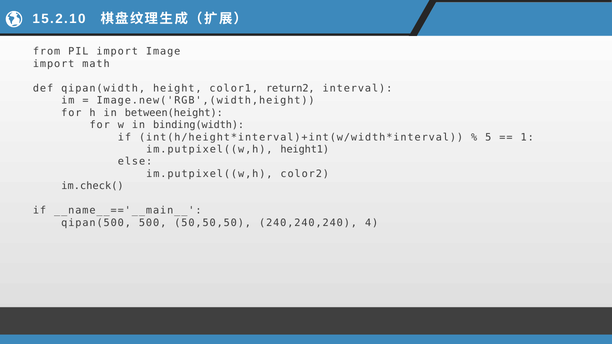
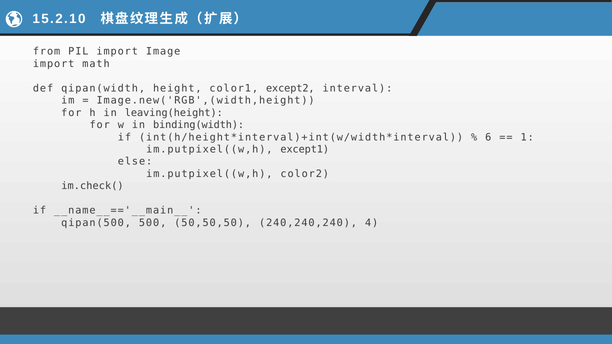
return2: return2 -> except2
between(height: between(height -> leaving(height
5: 5 -> 6
height1: height1 -> except1
